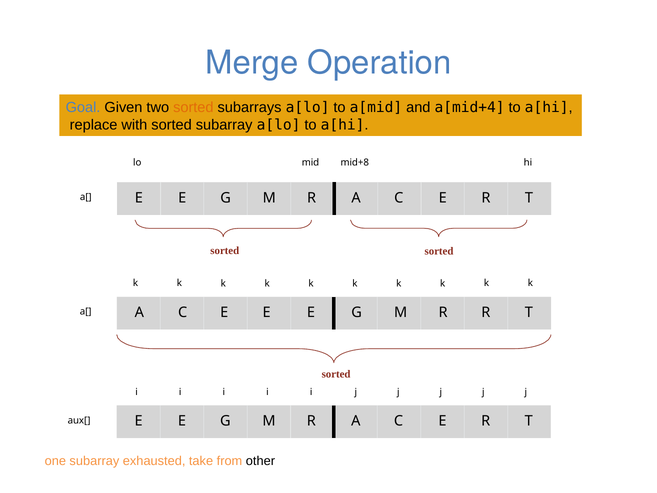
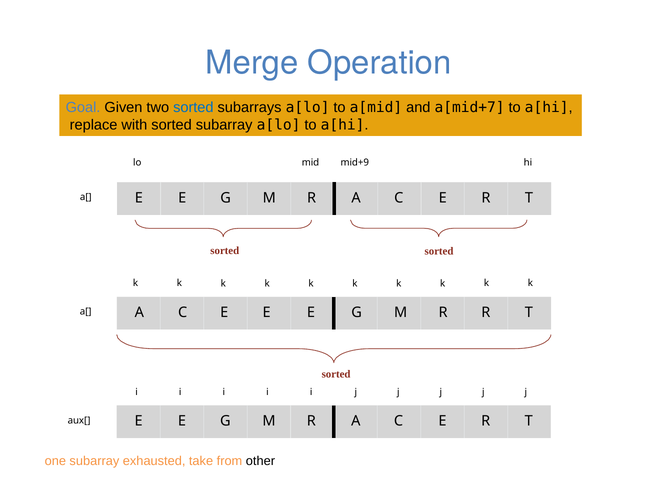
sorted at (193, 107) colour: orange -> blue
a[mid+4: a[mid+4 -> a[mid+7
mid+8: mid+8 -> mid+9
